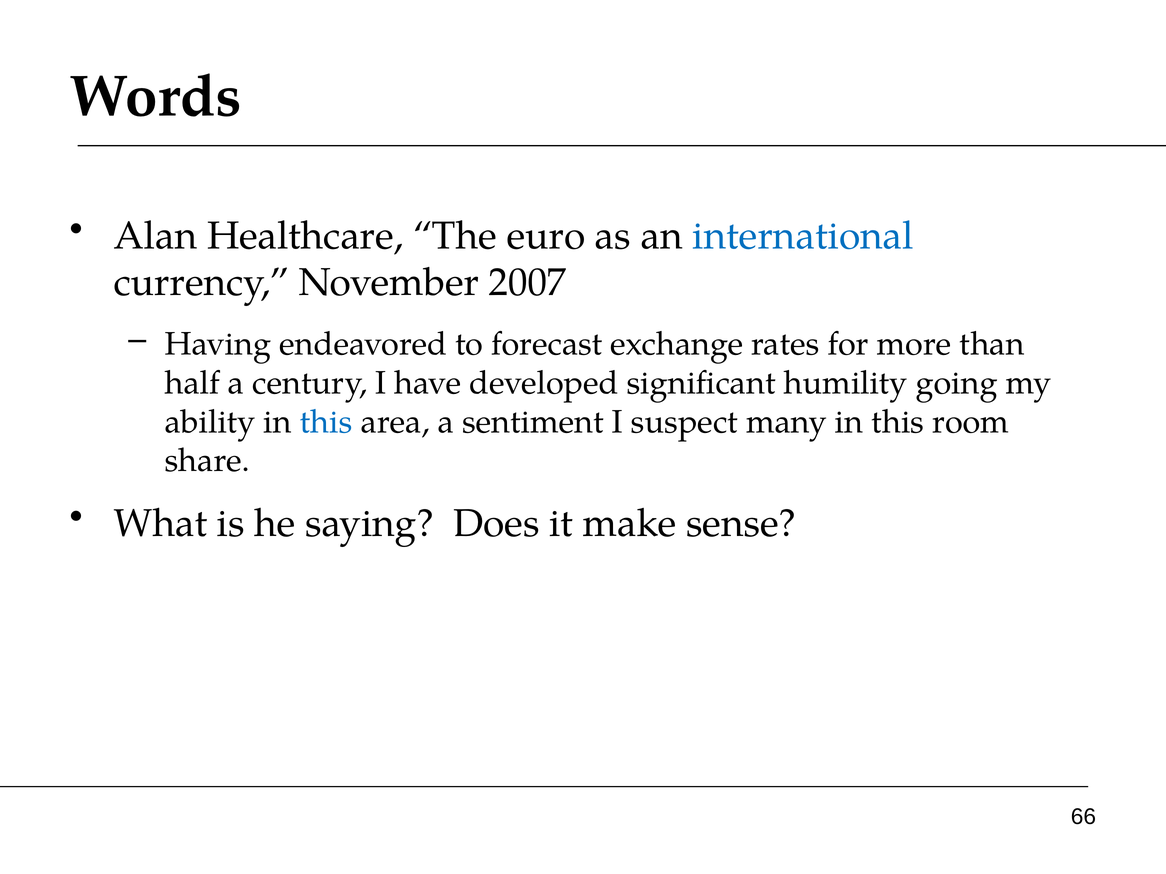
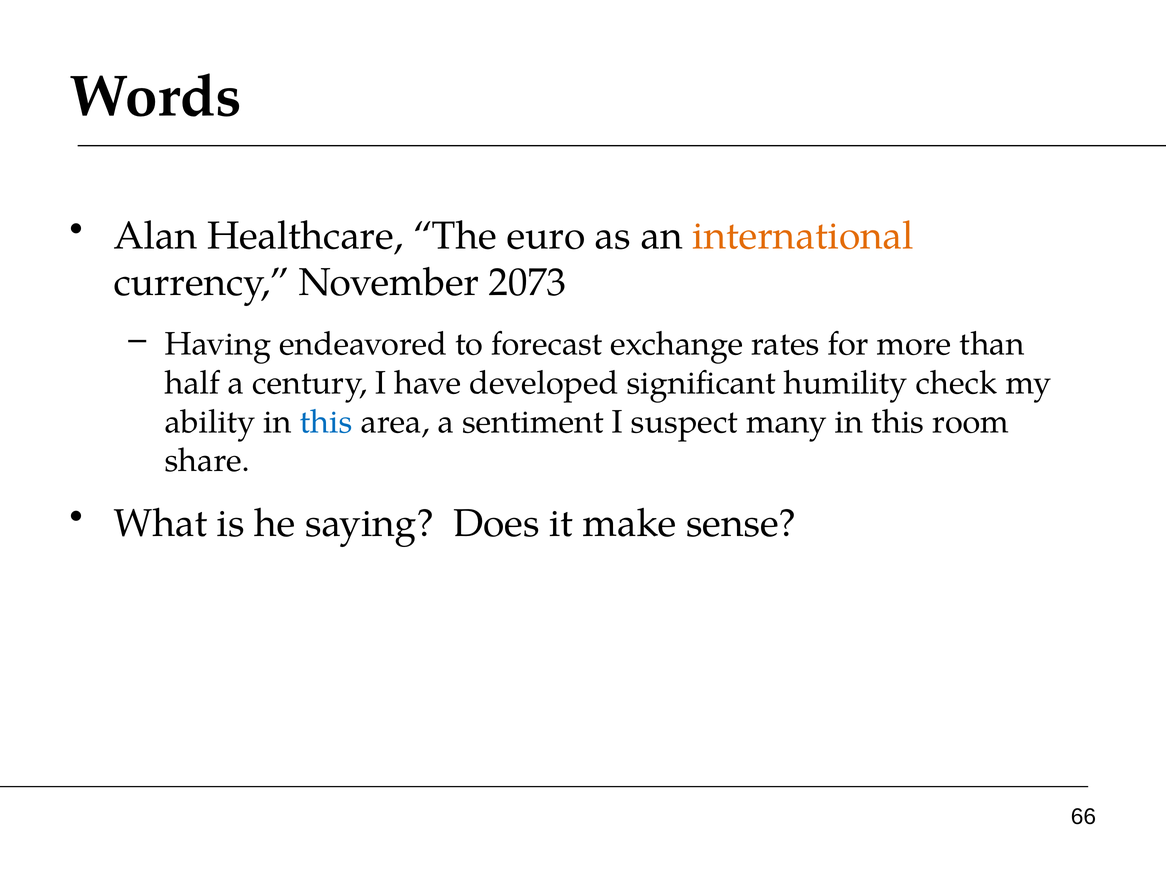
international colour: blue -> orange
2007: 2007 -> 2073
going: going -> check
